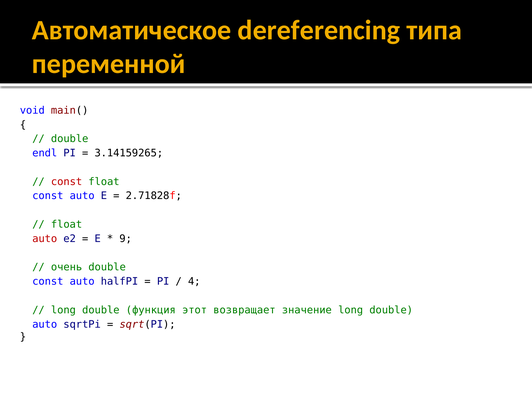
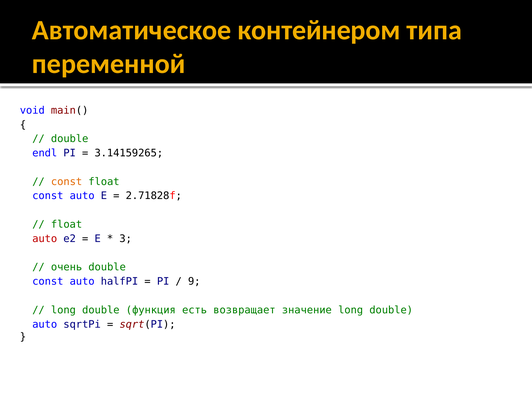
dereferencing: dereferencing -> контейнером
const at (67, 182) colour: red -> orange
9: 9 -> 3
4: 4 -> 9
этот: этот -> есть
